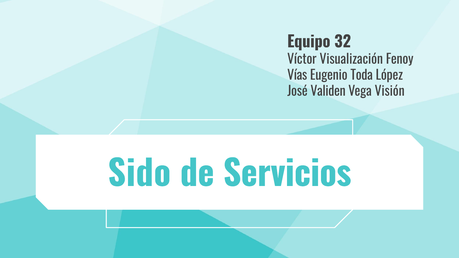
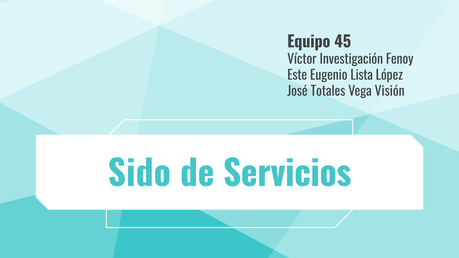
32: 32 -> 45
Visualización: Visualización -> Investigación
Vías: Vías -> Este
Toda: Toda -> Lista
Validen: Validen -> Totales
